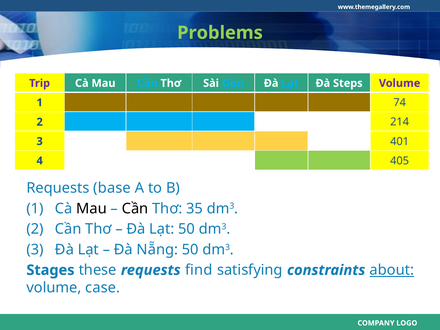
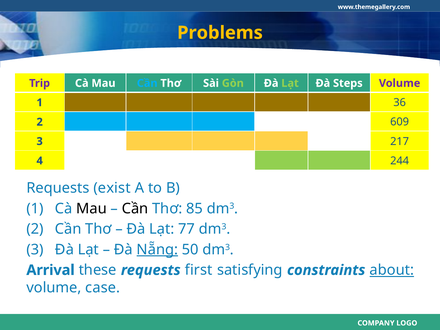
Problems colour: light green -> yellow
Gòn colour: light blue -> light green
Lạt at (290, 83) colour: light blue -> light green
74: 74 -> 36
214: 214 -> 609
401: 401 -> 217
405: 405 -> 244
base: base -> exist
35: 35 -> 85
Lạt 50: 50 -> 77
Nẵng underline: none -> present
Stages: Stages -> Arrival
find: find -> first
